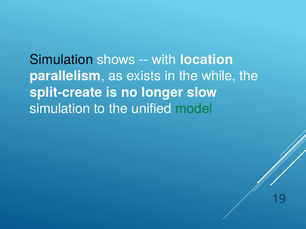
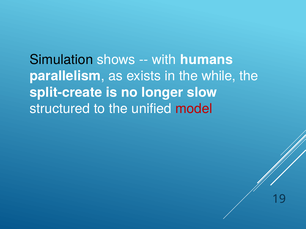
location: location -> humans
simulation at (60, 109): simulation -> structured
model colour: green -> red
